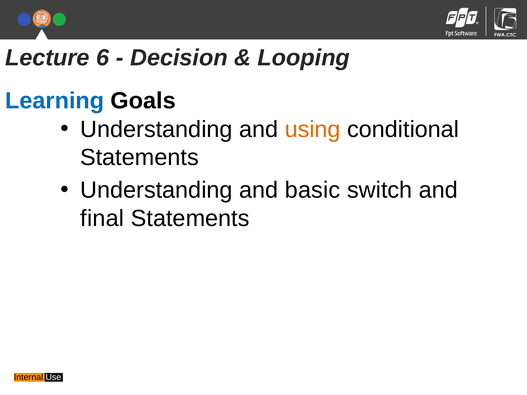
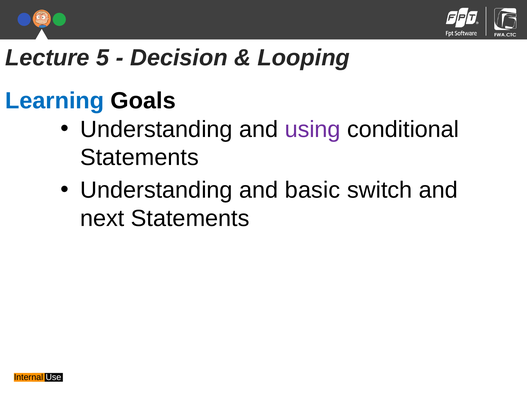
6: 6 -> 5
using colour: orange -> purple
final: final -> next
